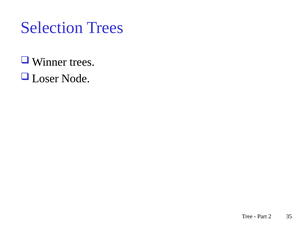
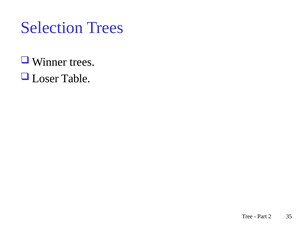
Node: Node -> Table
